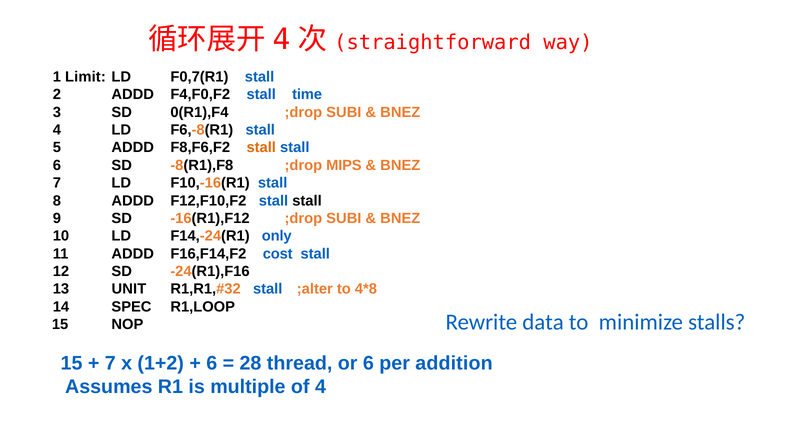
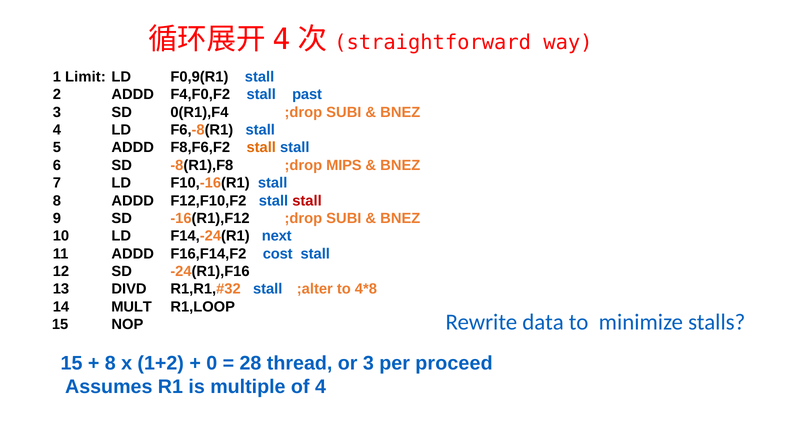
F0,7(R1: F0,7(R1 -> F0,9(R1
time: time -> past
stall at (307, 201) colour: black -> red
only: only -> next
UNIT: UNIT -> DIVD
SPEC: SPEC -> MULT
7 at (110, 363): 7 -> 8
6 at (212, 363): 6 -> 0
or 6: 6 -> 3
addition: addition -> proceed
